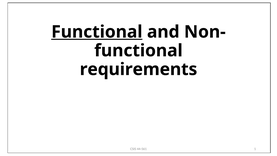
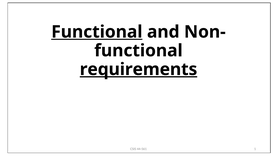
requirements underline: none -> present
